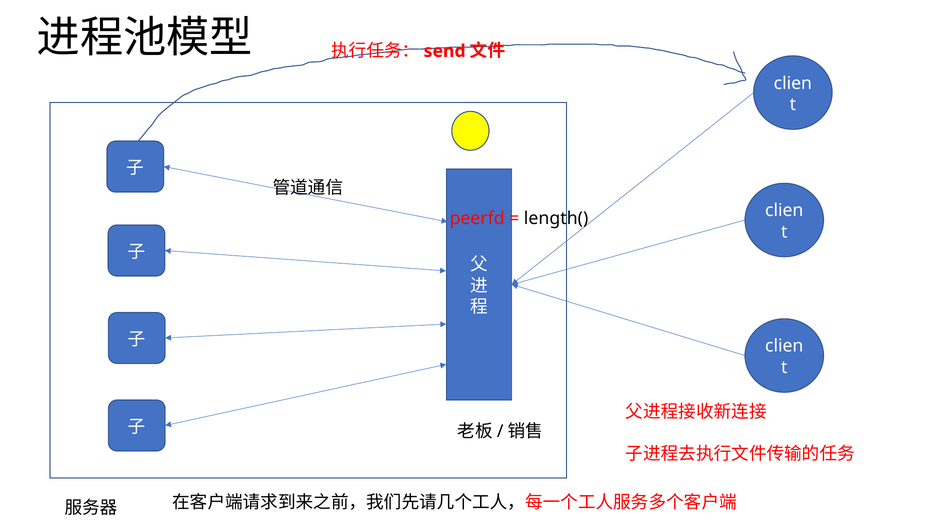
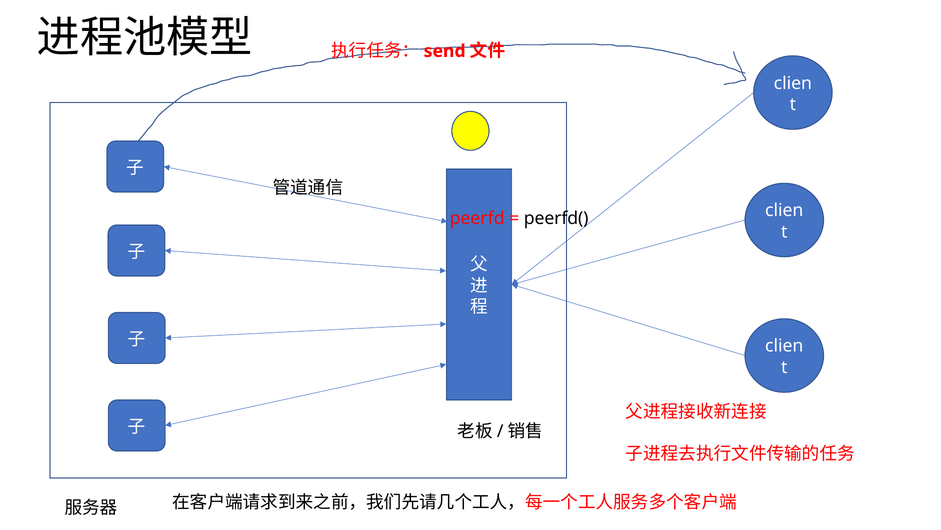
length(: length( -> peerfd(
